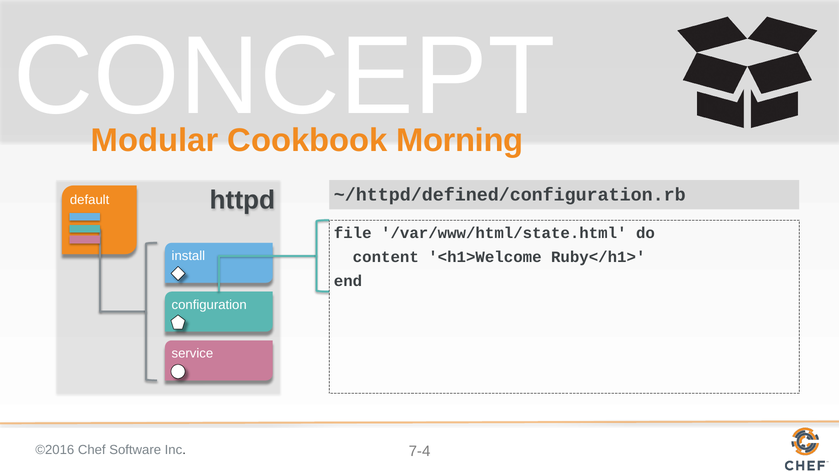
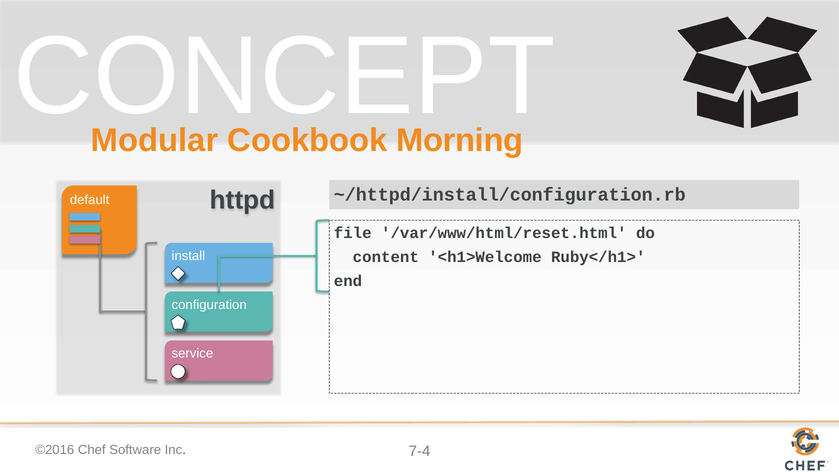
~/httpd/defined/configuration.rb: ~/httpd/defined/configuration.rb -> ~/httpd/install/configuration.rb
/var/www/html/state.html: /var/www/html/state.html -> /var/www/html/reset.html
